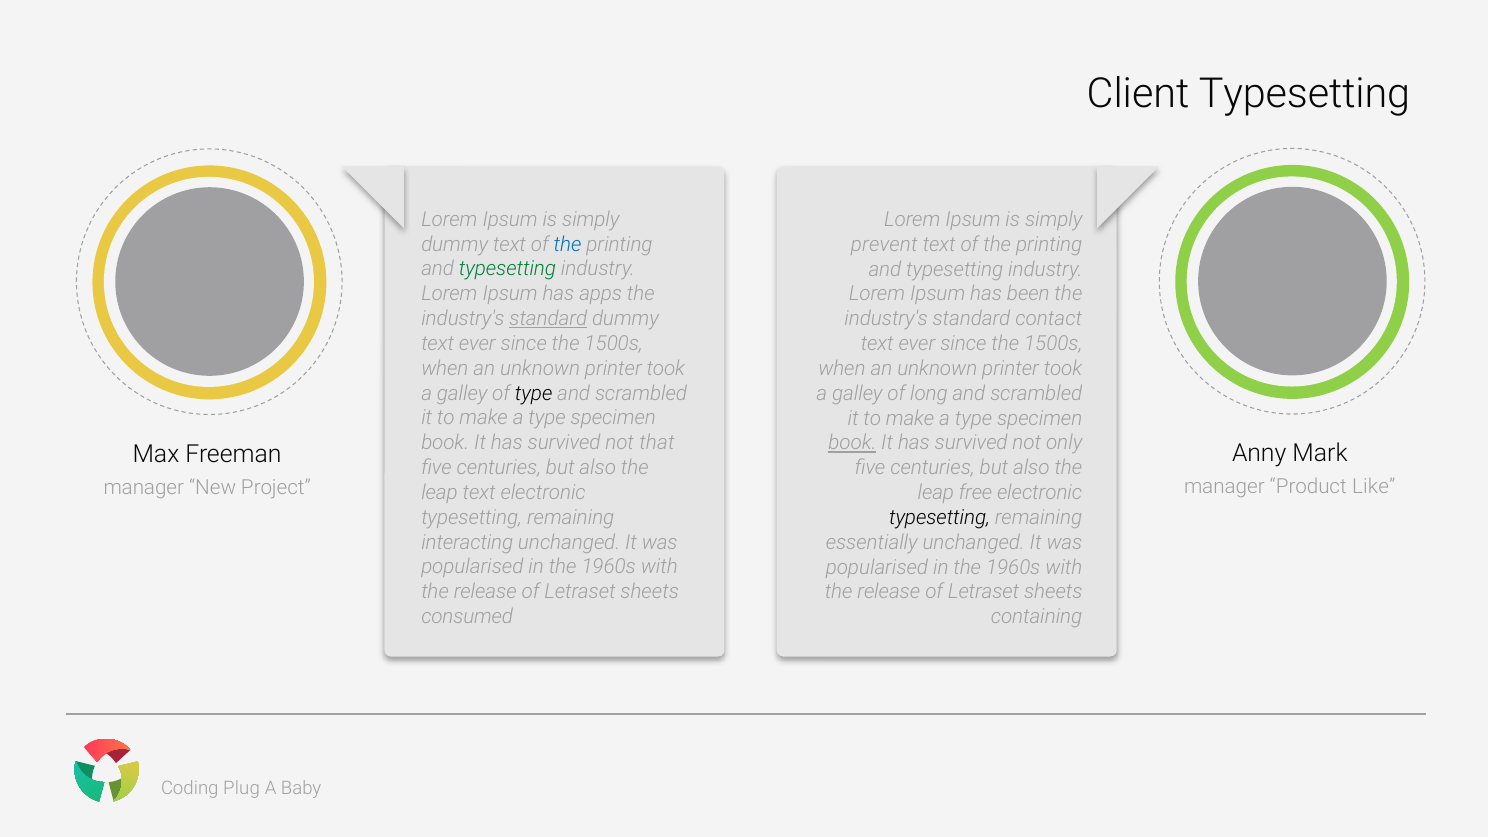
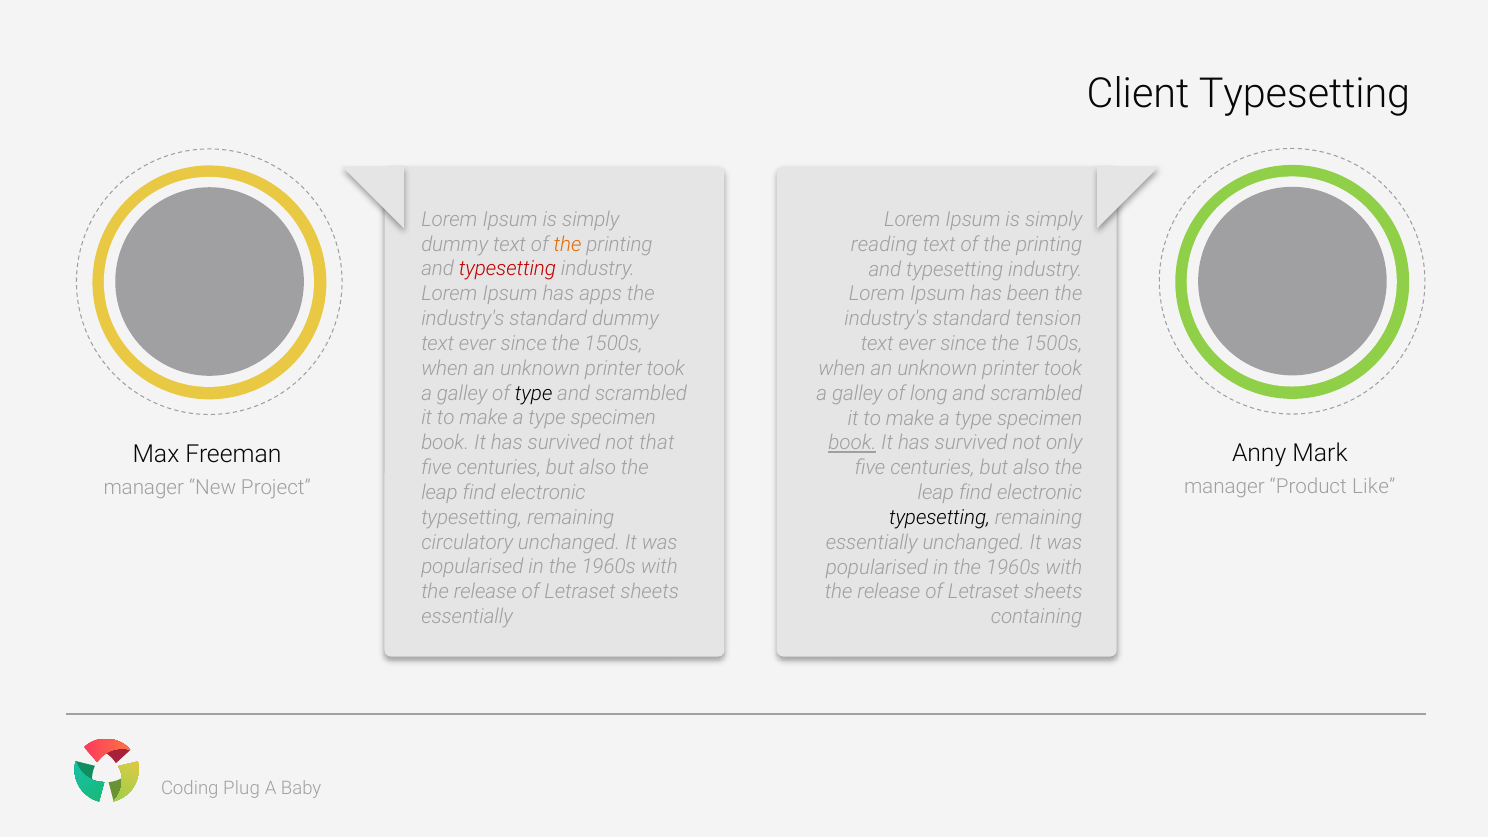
the at (568, 244) colour: blue -> orange
prevent: prevent -> reading
typesetting at (508, 269) colour: green -> red
standard at (548, 319) underline: present -> none
contact: contact -> tension
text at (479, 493): text -> find
free at (976, 493): free -> find
interacting: interacting -> circulatory
consumed at (467, 617): consumed -> essentially
